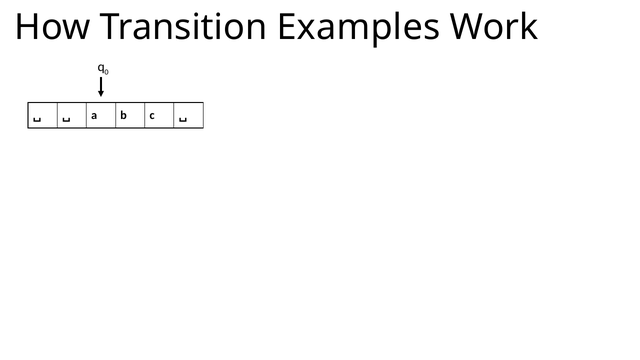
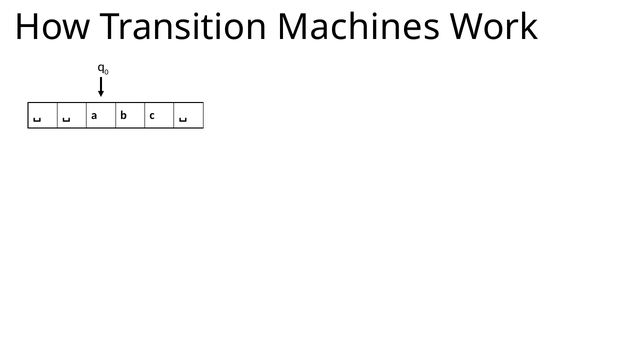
Examples: Examples -> Machines
